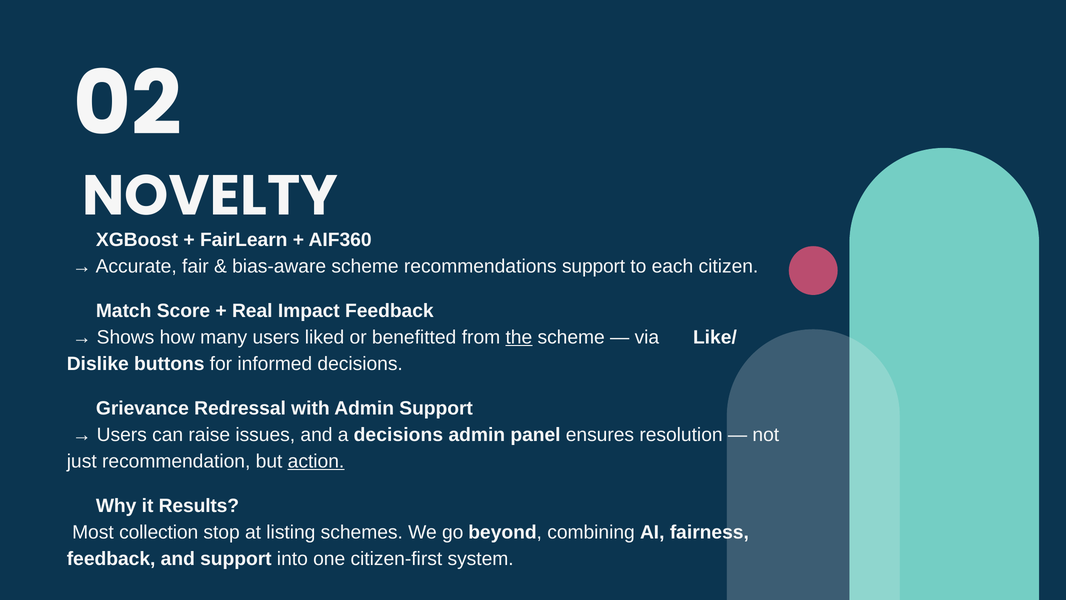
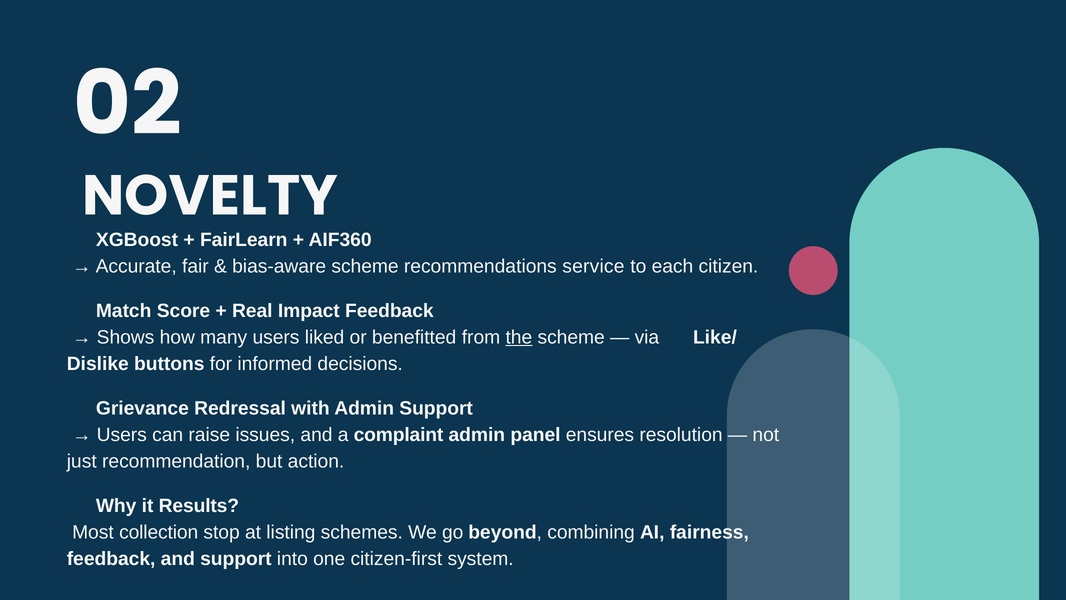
recommendations support: support -> service
a decisions: decisions -> complaint
action underline: present -> none
